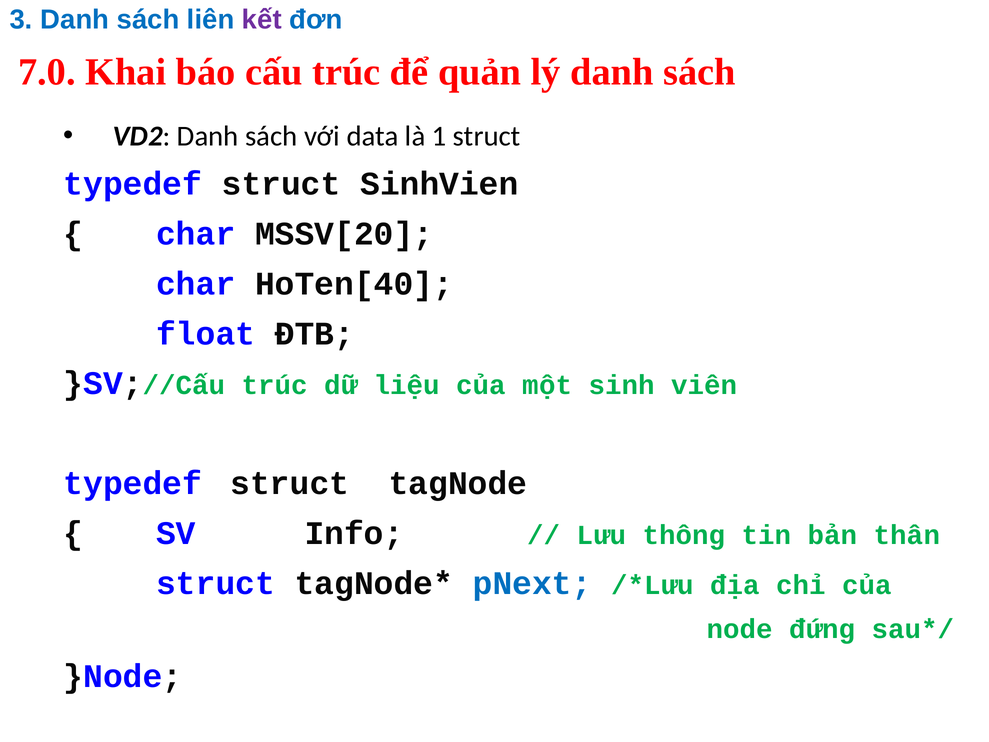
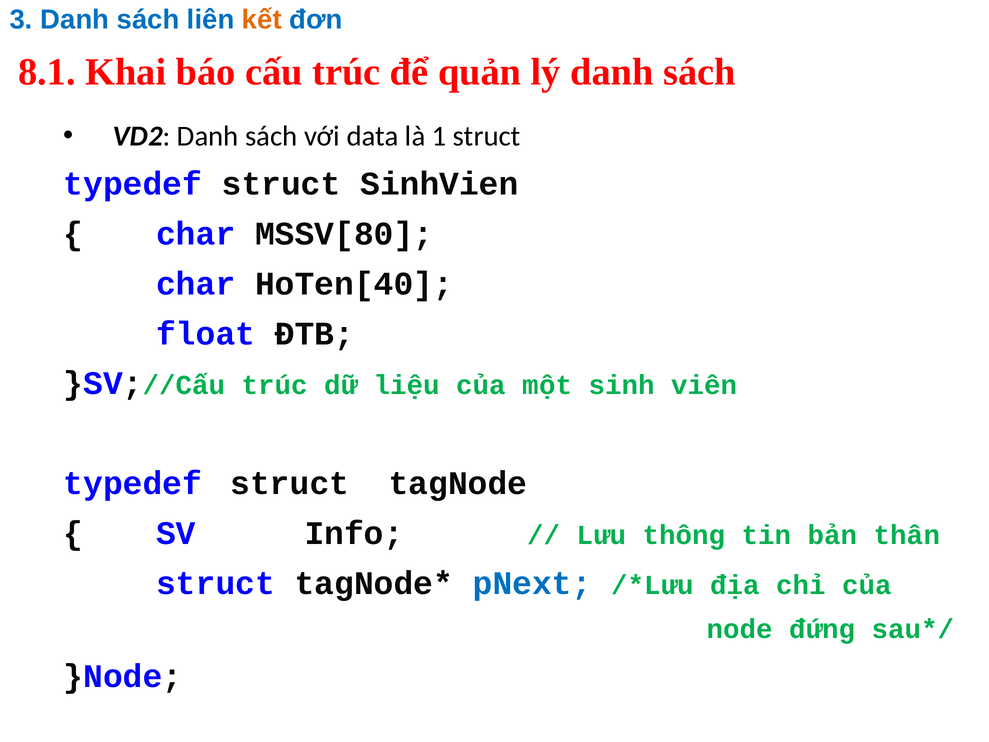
kết colour: purple -> orange
7.0: 7.0 -> 8.1
MSSV[20: MSSV[20 -> MSSV[80
